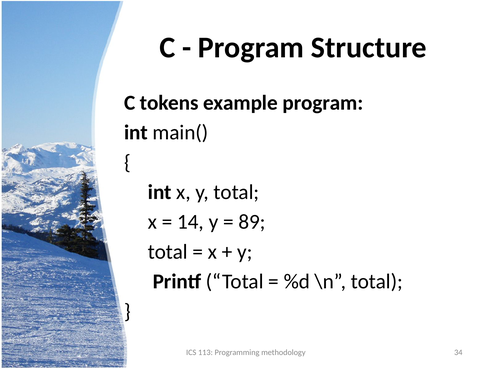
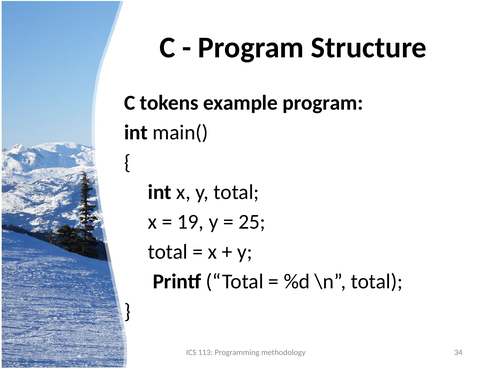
14: 14 -> 19
89: 89 -> 25
